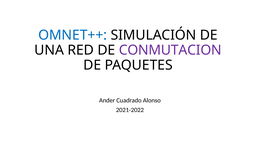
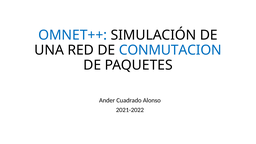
CONMUTACION colour: purple -> blue
